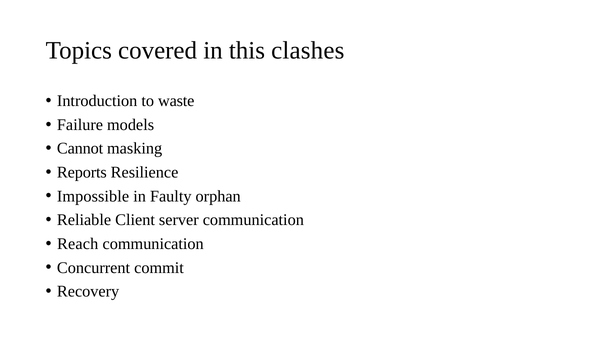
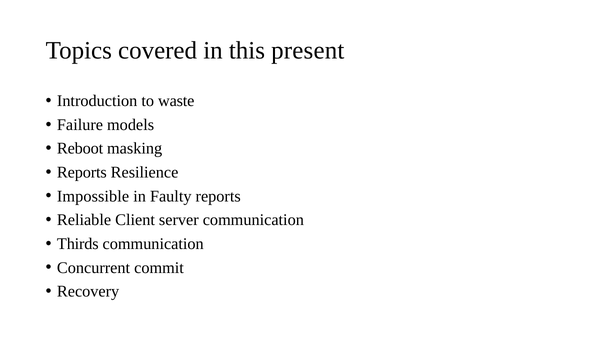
clashes: clashes -> present
Cannot: Cannot -> Reboot
Faulty orphan: orphan -> reports
Reach: Reach -> Thirds
